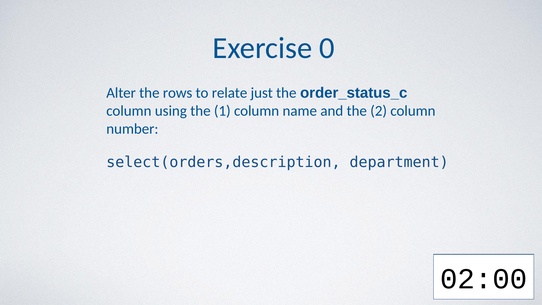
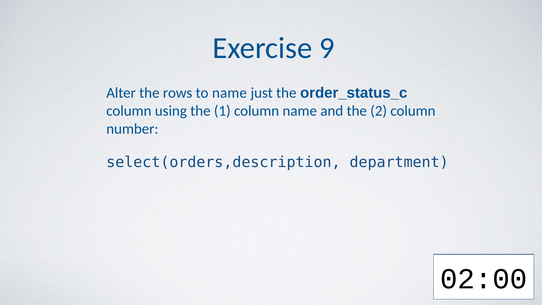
0: 0 -> 9
to relate: relate -> name
